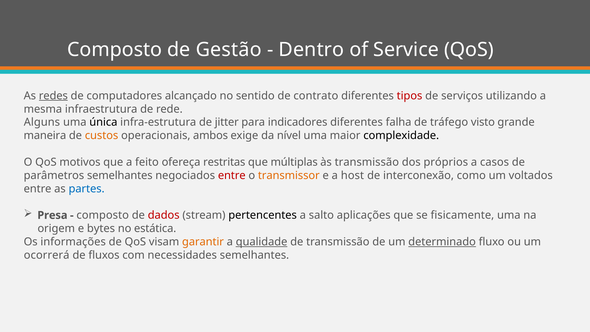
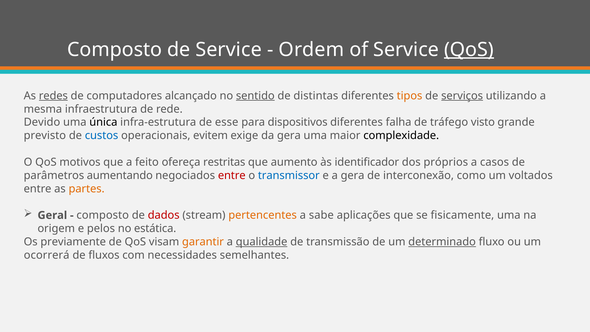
de Gestão: Gestão -> Service
Dentro: Dentro -> Ordem
QoS at (469, 50) underline: none -> present
sentido underline: none -> present
contrato: contrato -> distintas
tipos colour: red -> orange
serviços underline: none -> present
Alguns: Alguns -> Devido
jitter: jitter -> esse
indicadores: indicadores -> dispositivos
maneira: maneira -> previsto
custos colour: orange -> blue
ambos: ambos -> evitem
da nível: nível -> gera
múltiplas: múltiplas -> aumento
às transmissão: transmissão -> identificador
parâmetros semelhantes: semelhantes -> aumentando
transmissor colour: orange -> blue
a host: host -> gera
partes colour: blue -> orange
Presa: Presa -> Geral
pertencentes colour: black -> orange
salto: salto -> sabe
bytes: bytes -> pelos
informações: informações -> previamente
